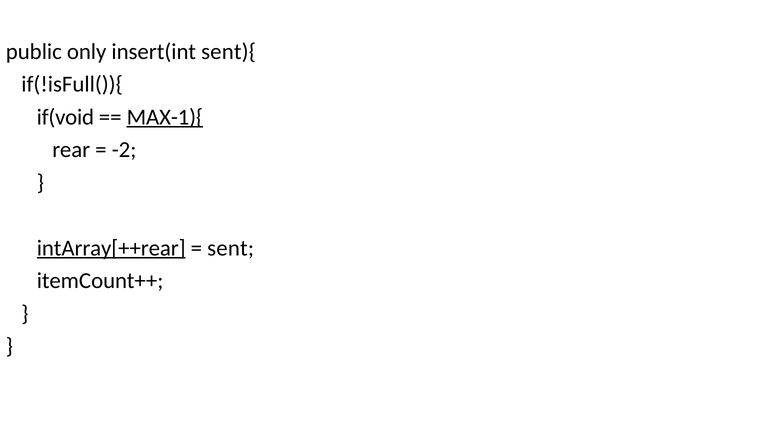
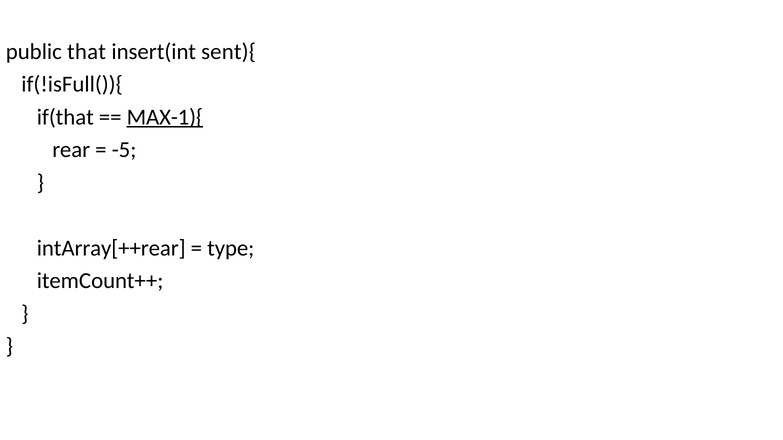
only: only -> that
if(void: if(void -> if(that
-2: -2 -> -5
intArray[++rear underline: present -> none
sent: sent -> type
